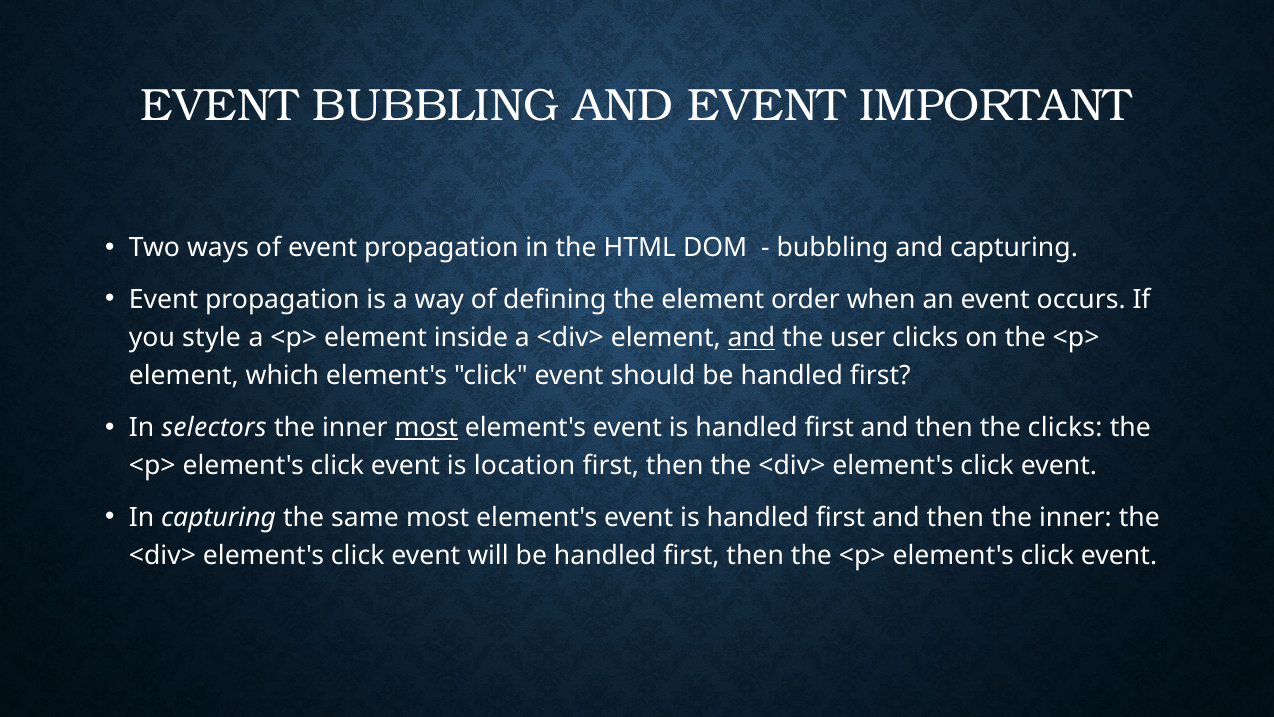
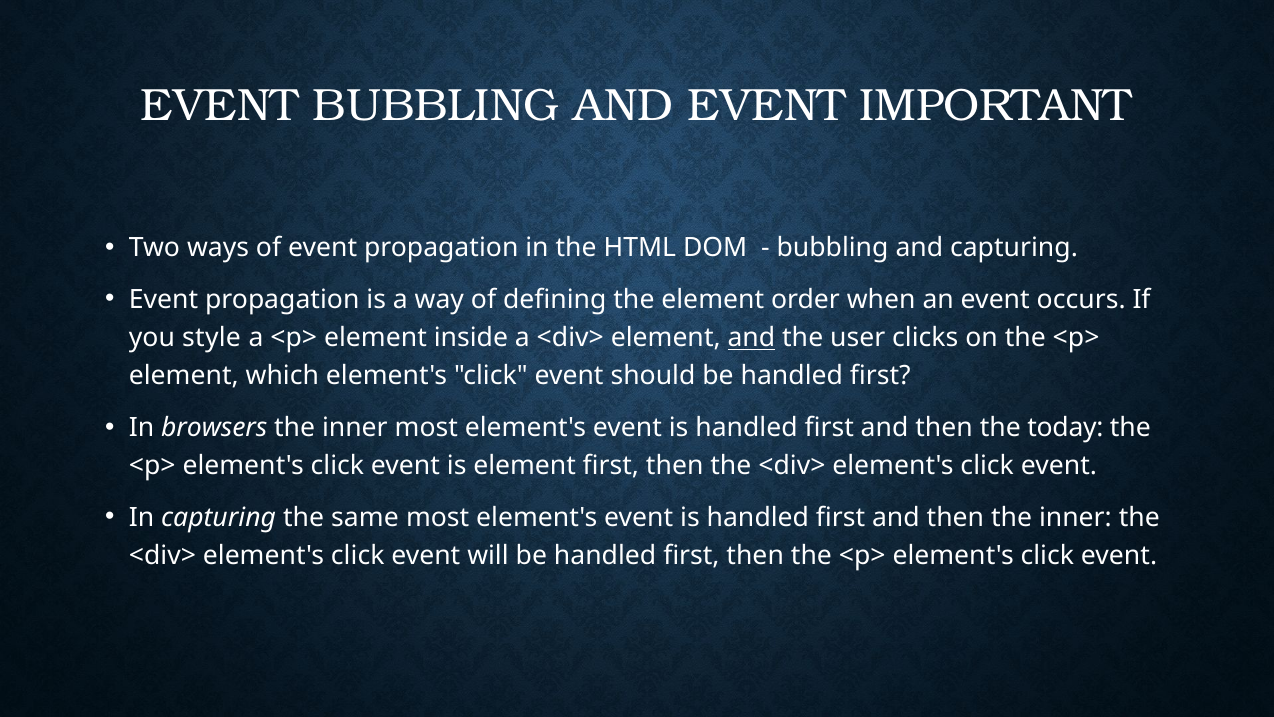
selectors: selectors -> browsers
most at (426, 428) underline: present -> none
the clicks: clicks -> today
is location: location -> element
